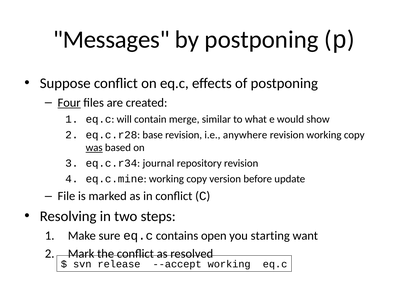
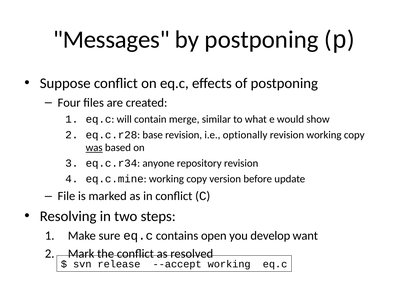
Four underline: present -> none
anywhere: anywhere -> optionally
journal: journal -> anyone
starting: starting -> develop
